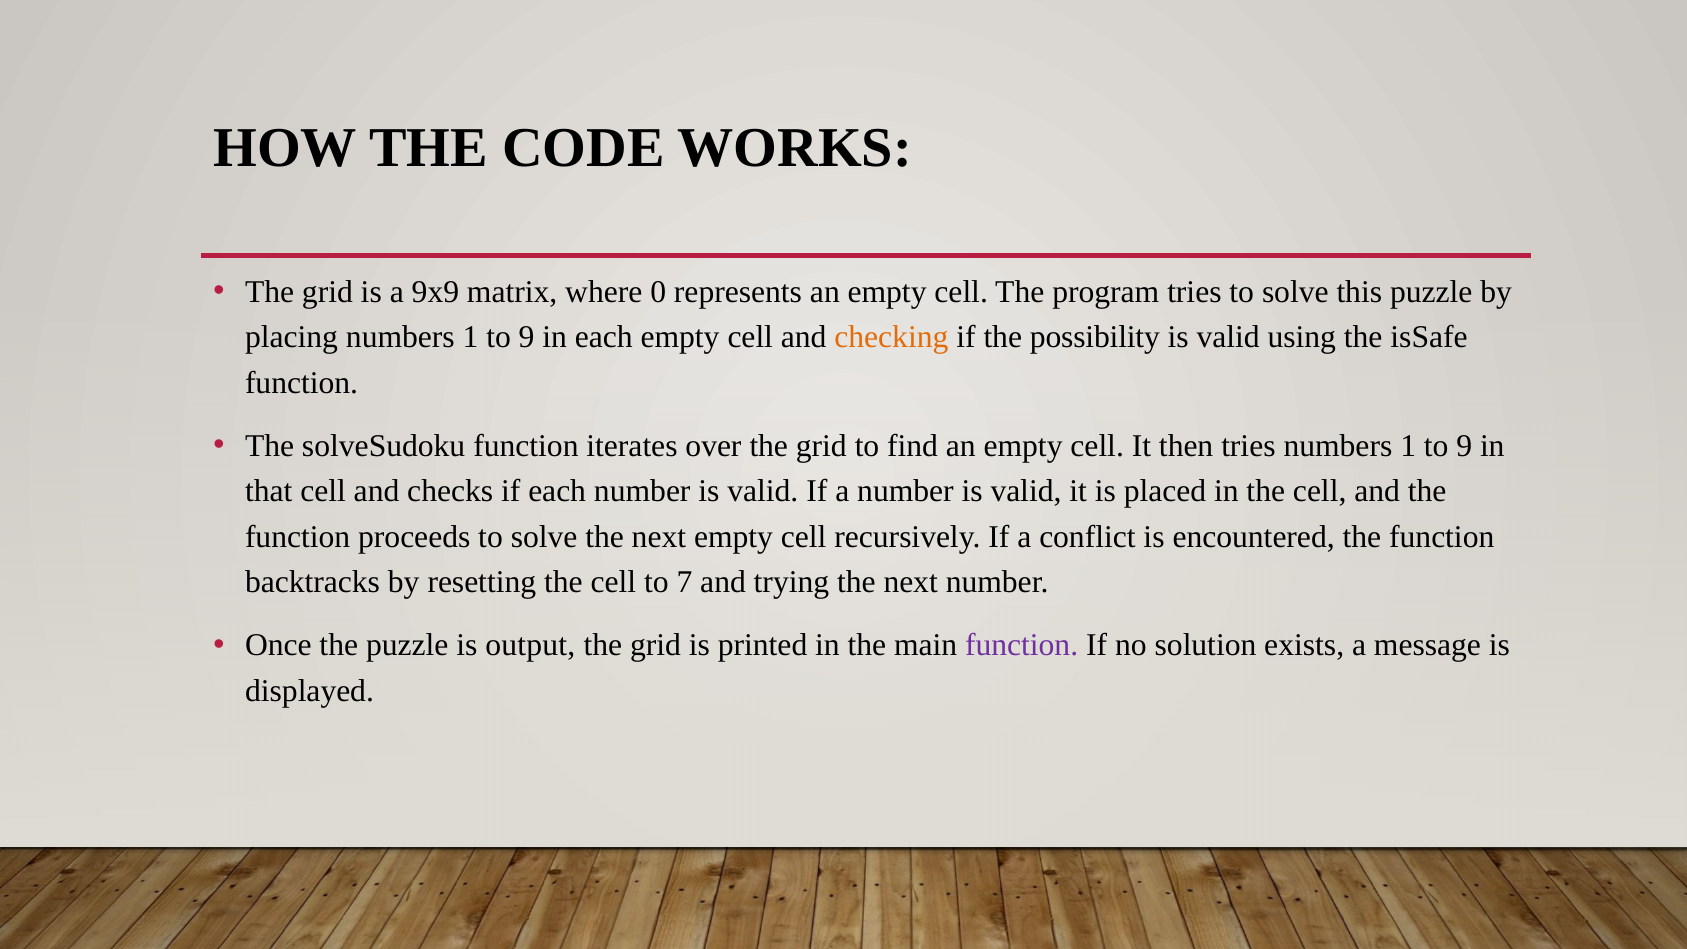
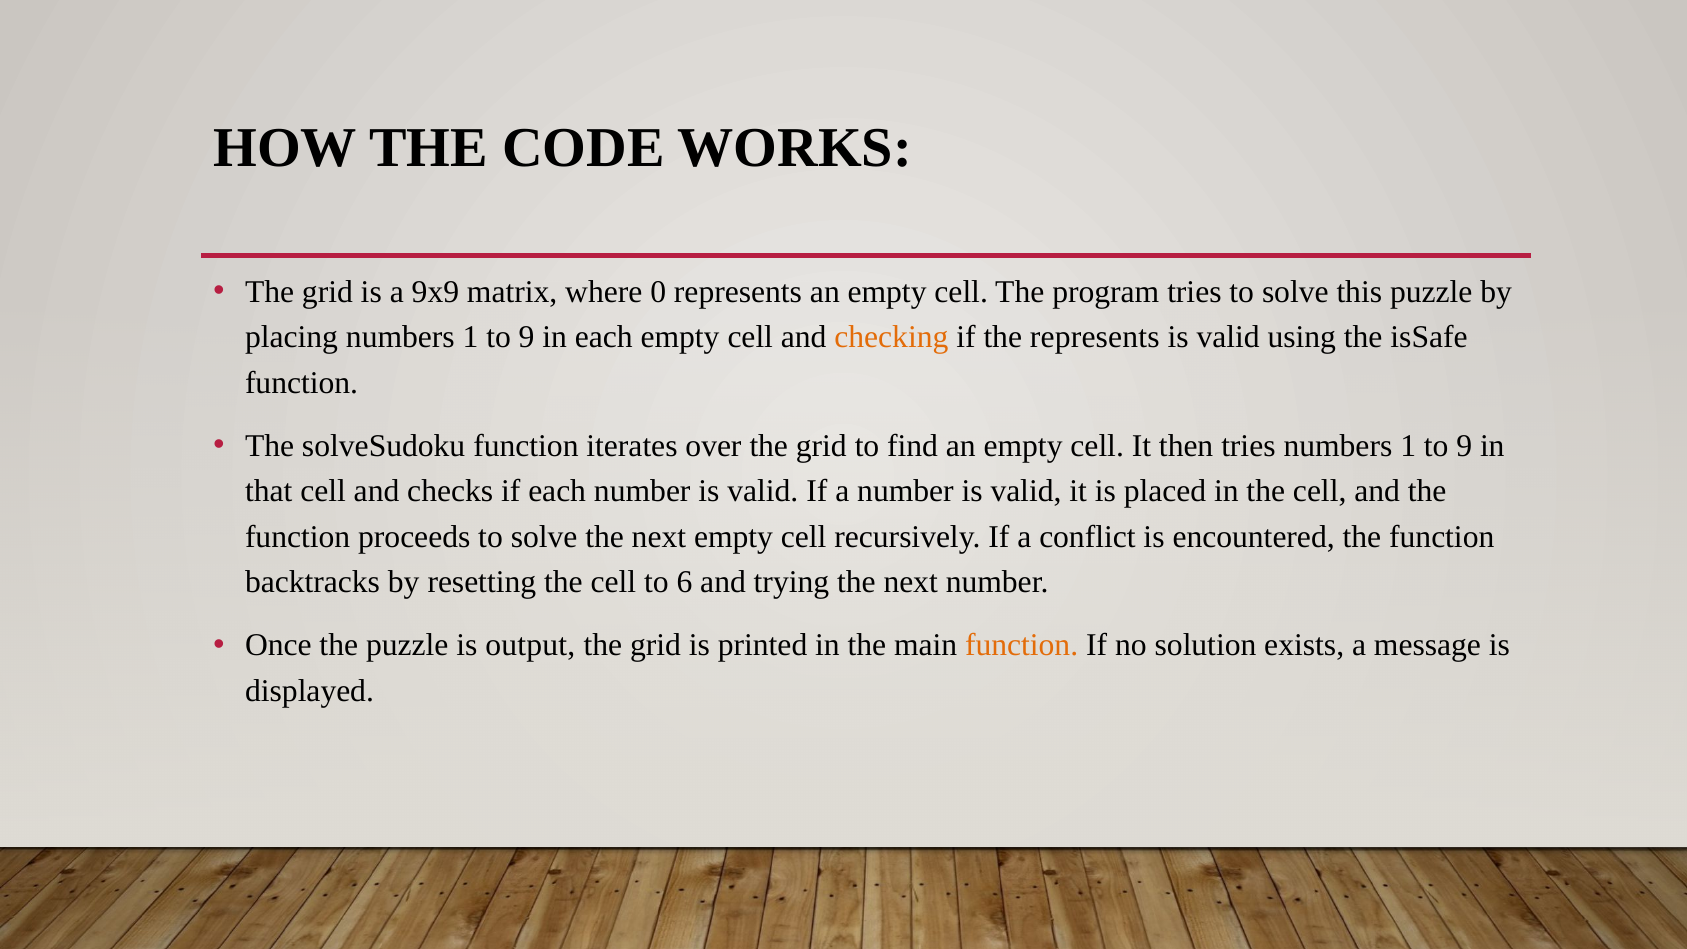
the possibility: possibility -> represents
7: 7 -> 6
function at (1022, 645) colour: purple -> orange
